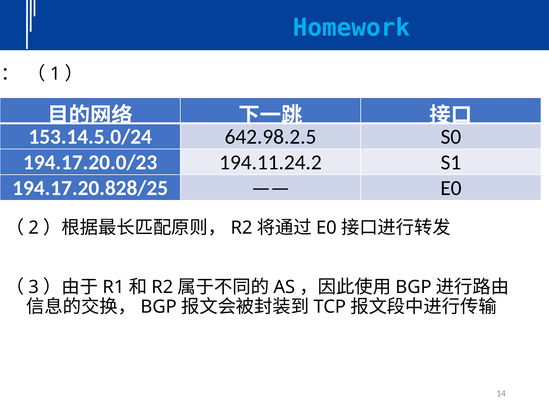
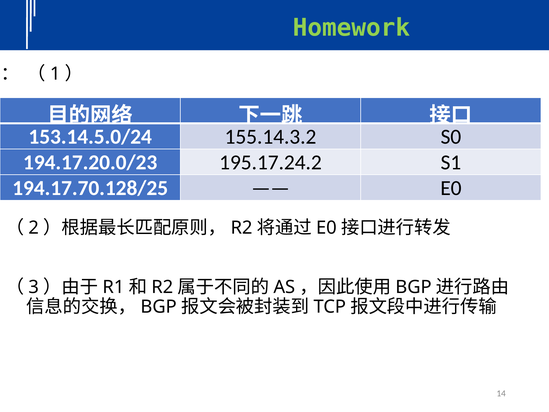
Homework colour: light blue -> light green
642.98.2.5: 642.98.2.5 -> 155.14.3.2
194.11.24.2: 194.11.24.2 -> 195.17.24.2
194.17.20.828/25: 194.17.20.828/25 -> 194.17.70.128/25
